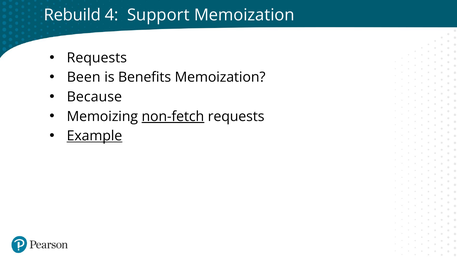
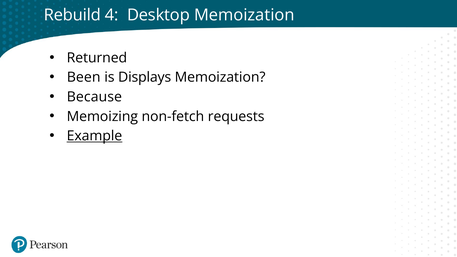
Support: Support -> Desktop
Requests at (97, 58): Requests -> Returned
Benefits: Benefits -> Displays
non-fetch underline: present -> none
